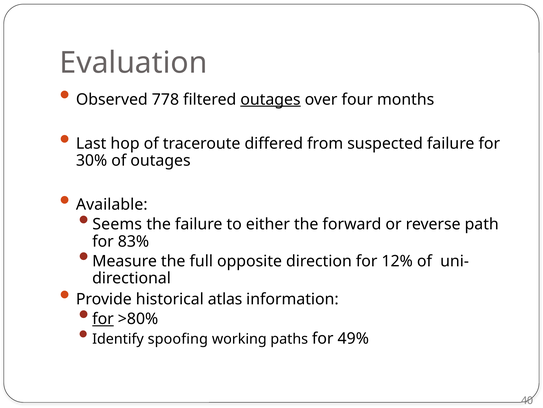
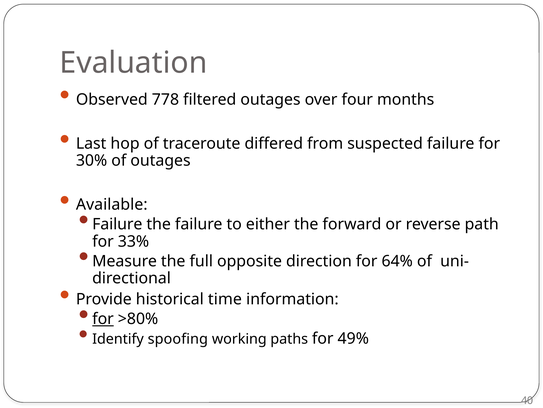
outages at (270, 99) underline: present -> none
Seems at (117, 224): Seems -> Failure
83%: 83% -> 33%
12%: 12% -> 64%
atlas: atlas -> time
